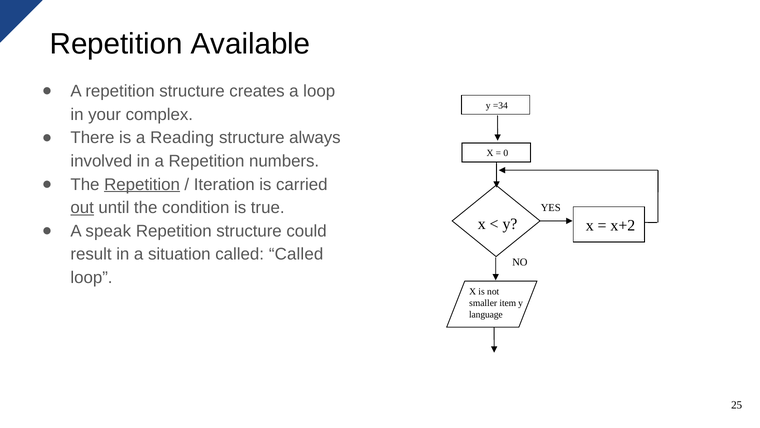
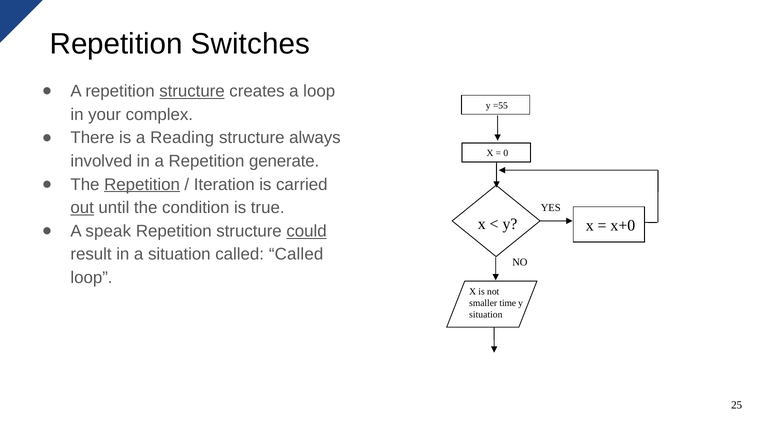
Available: Available -> Switches
structure at (192, 91) underline: none -> present
=34: =34 -> =55
numbers: numbers -> generate
x+2: x+2 -> x+0
could underline: none -> present
item: item -> time
language at (486, 314): language -> situation
